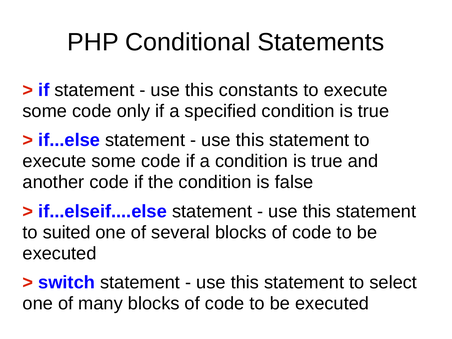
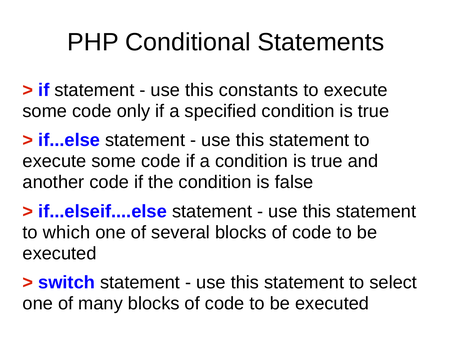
suited: suited -> which
